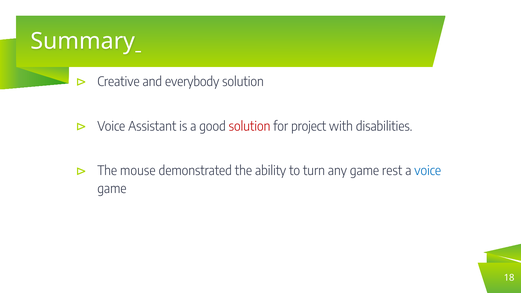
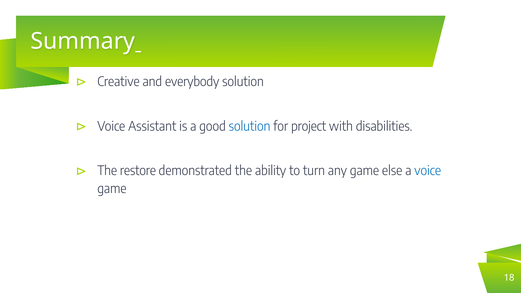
solution at (250, 126) colour: red -> blue
mouse: mouse -> restore
rest: rest -> else
